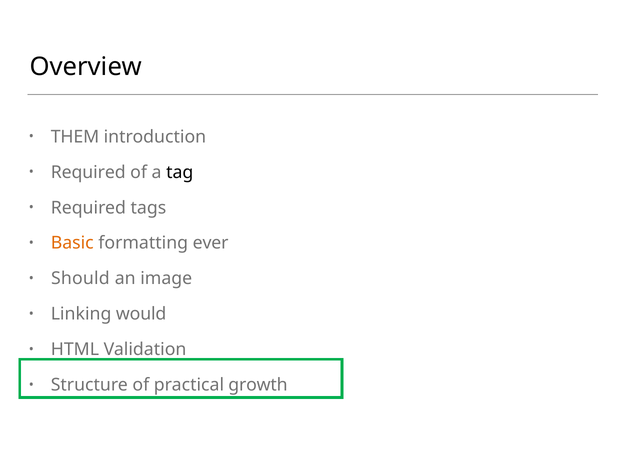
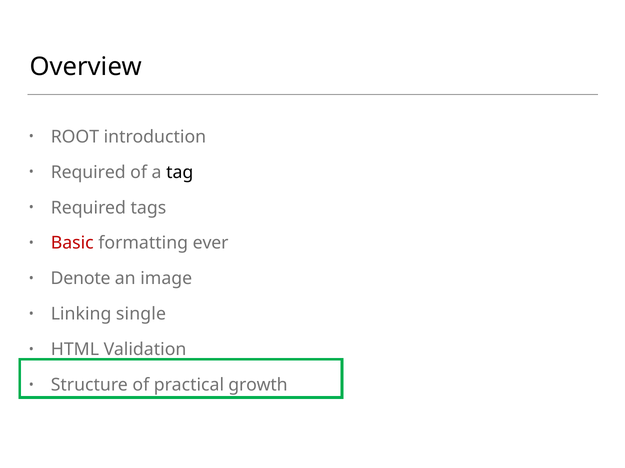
THEM: THEM -> ROOT
Basic colour: orange -> red
Should: Should -> Denote
would: would -> single
